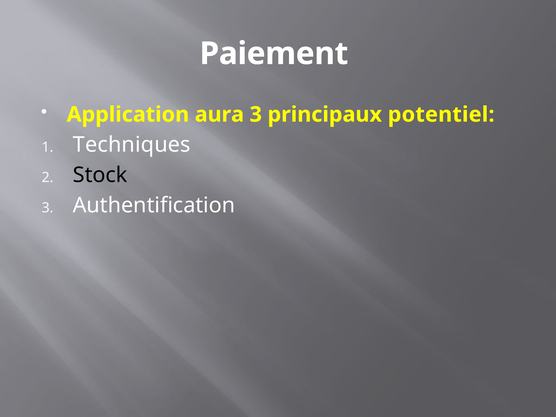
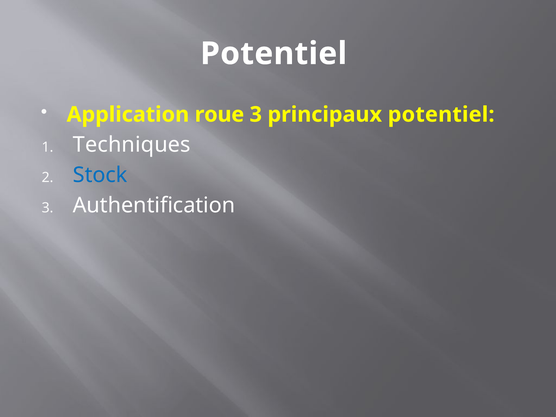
Paiement at (274, 54): Paiement -> Potentiel
aura: aura -> roue
Stock colour: black -> blue
